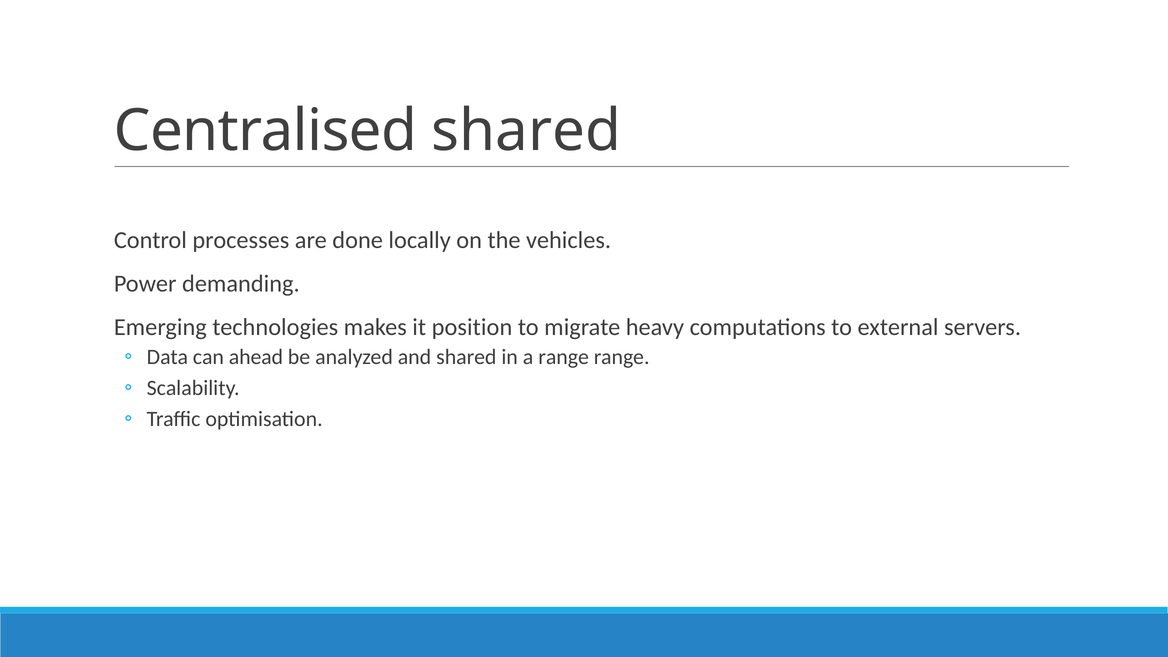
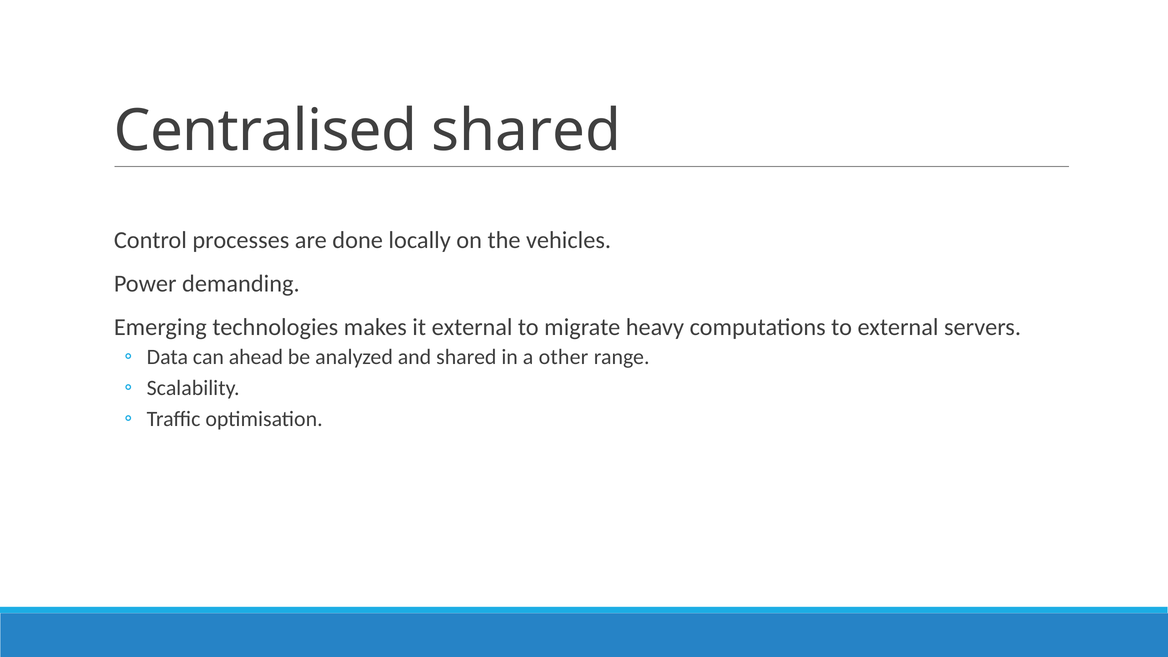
it position: position -> external
a range: range -> other
